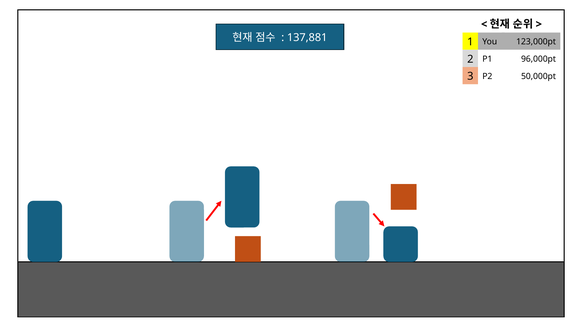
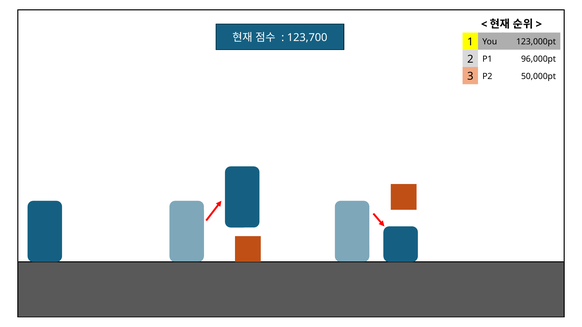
137,881: 137,881 -> 123,700
